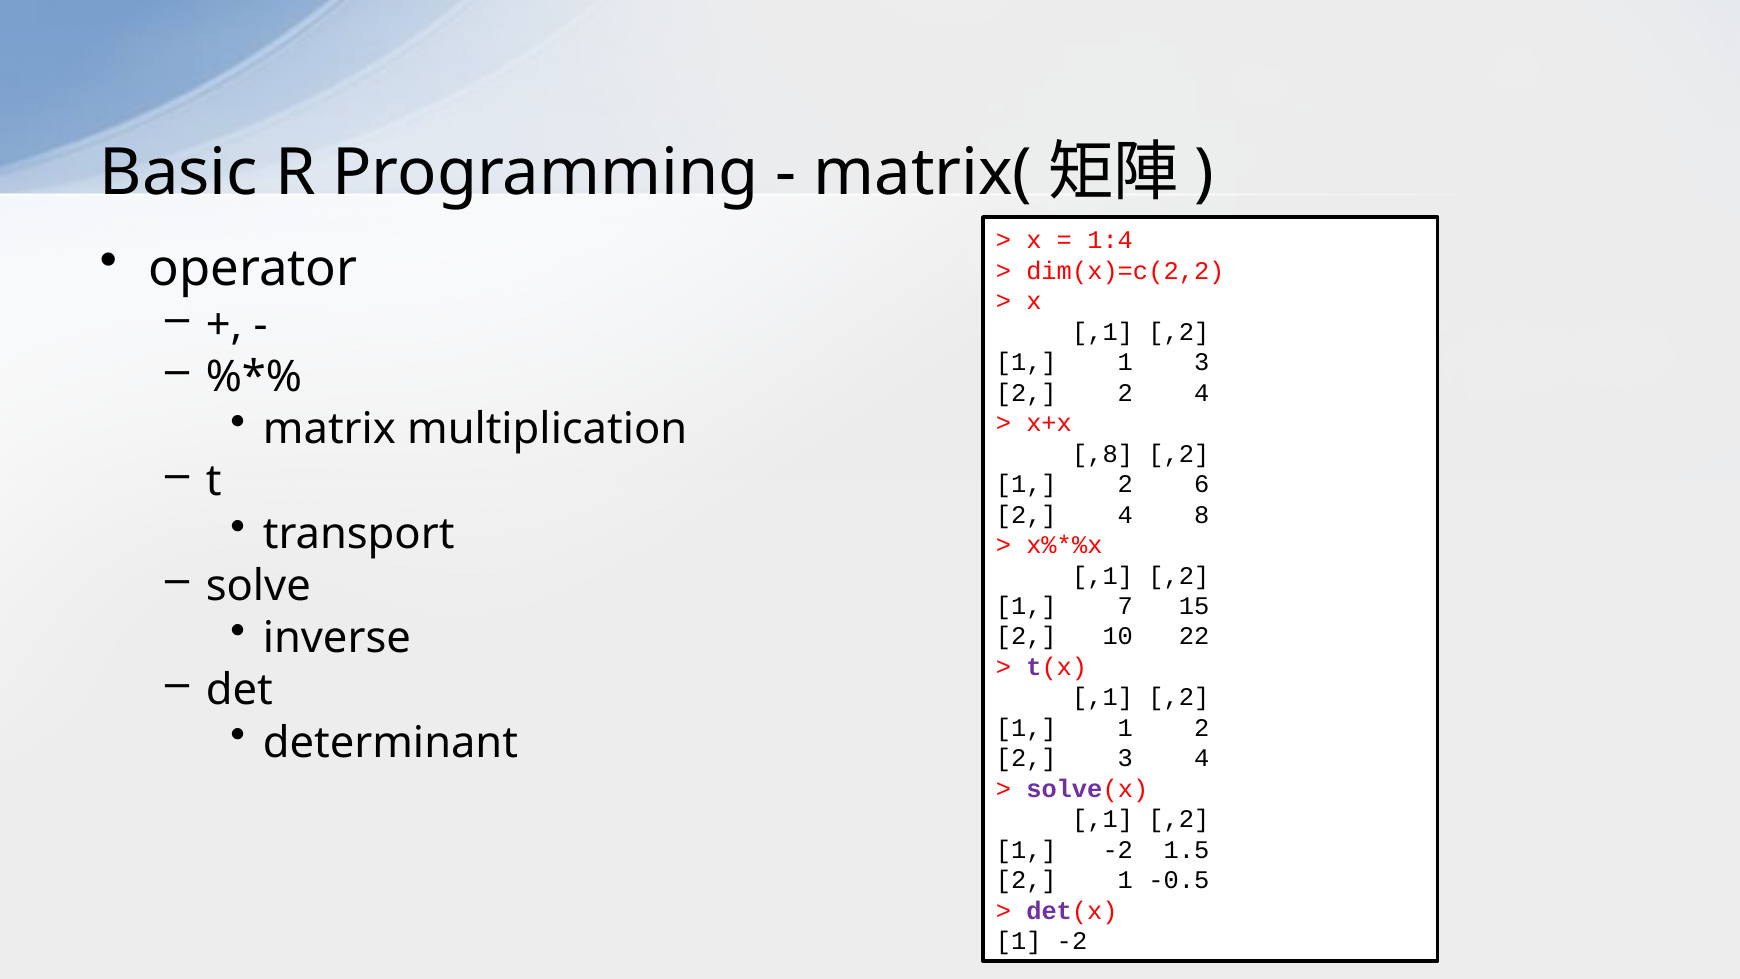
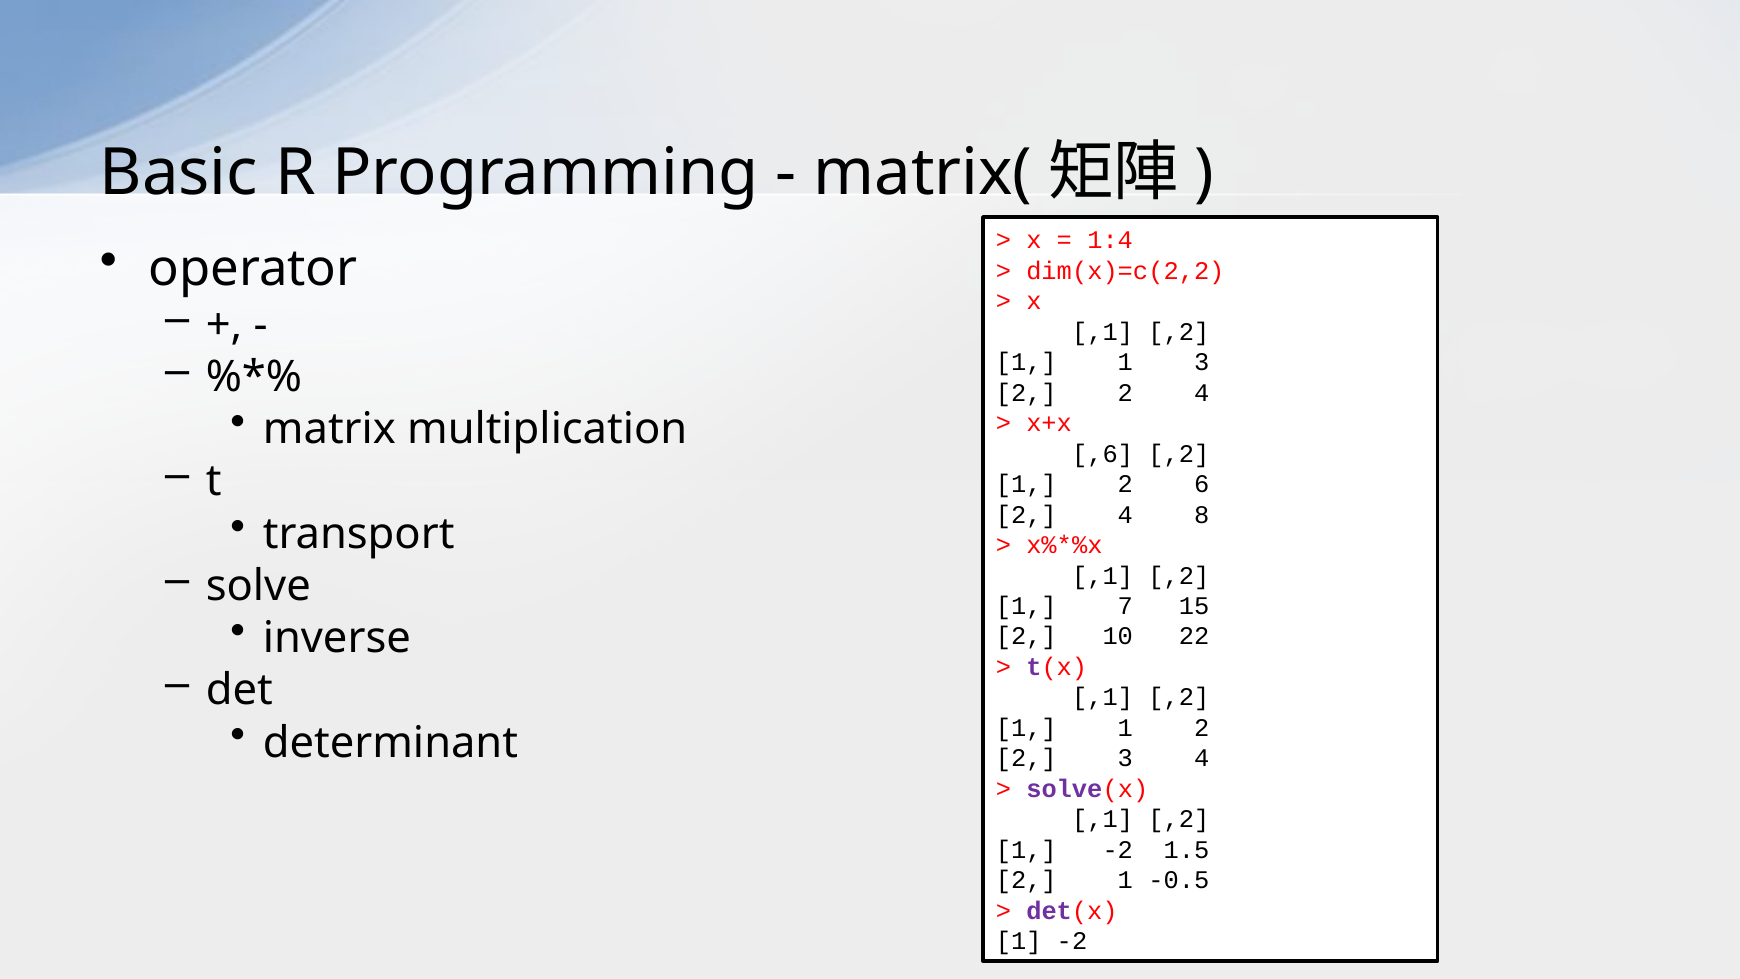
,8: ,8 -> ,6
